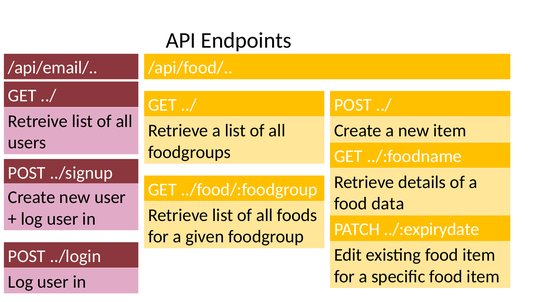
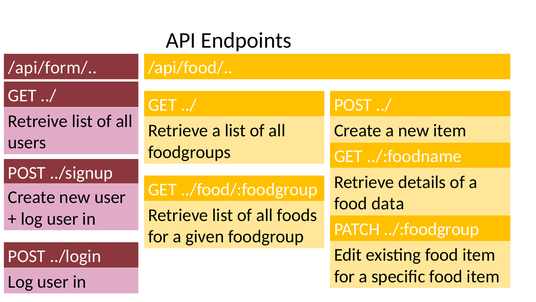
/api/email/: /api/email/ -> /api/form/
../:expirydate: ../:expirydate -> ../:foodgroup
